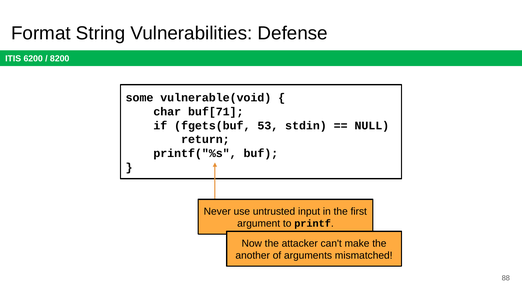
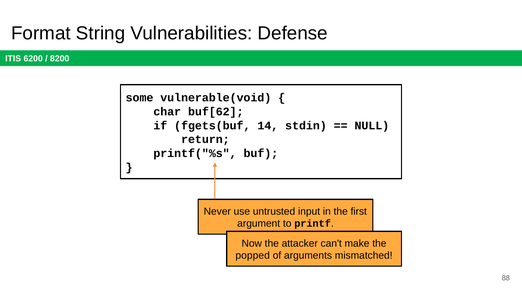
buf[71: buf[71 -> buf[62
53: 53 -> 14
another: another -> popped
